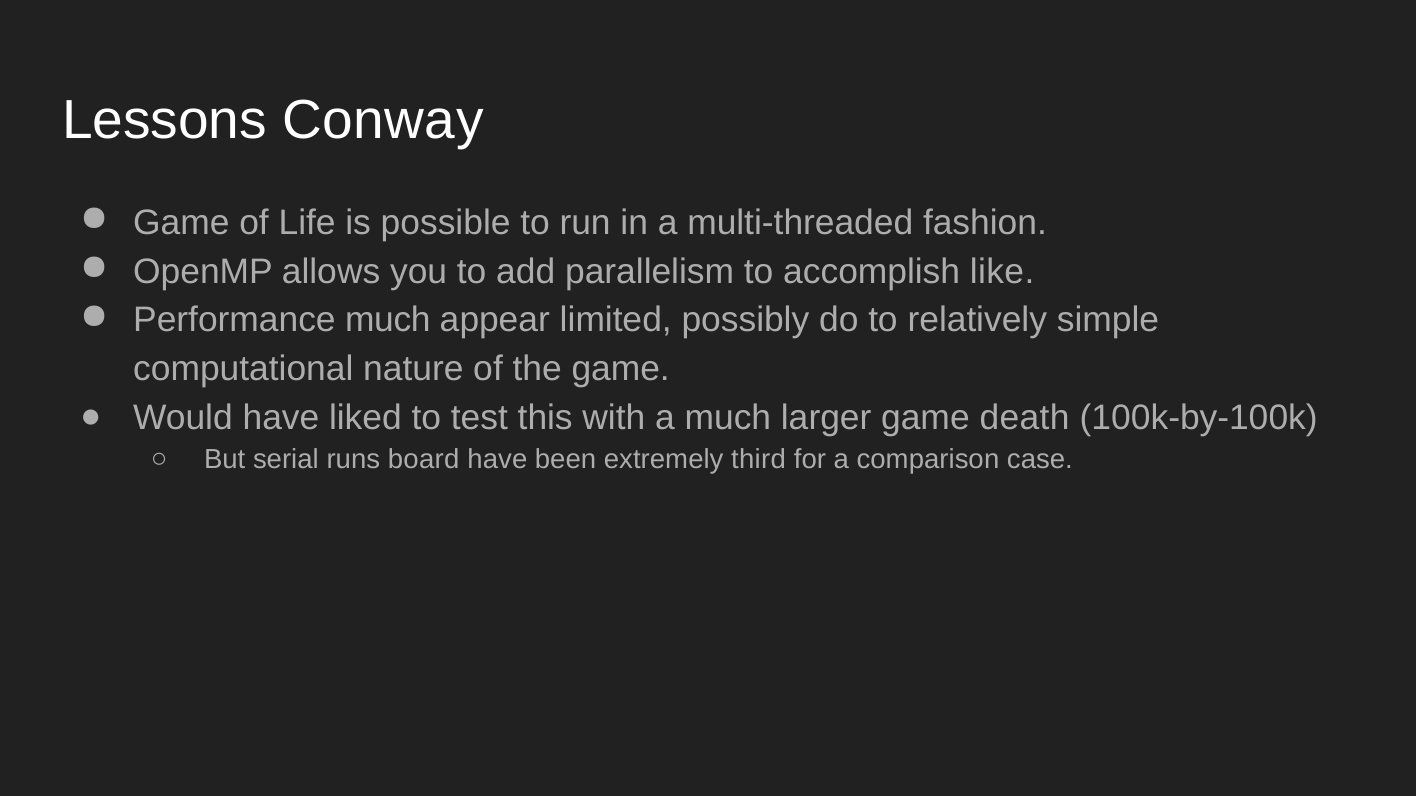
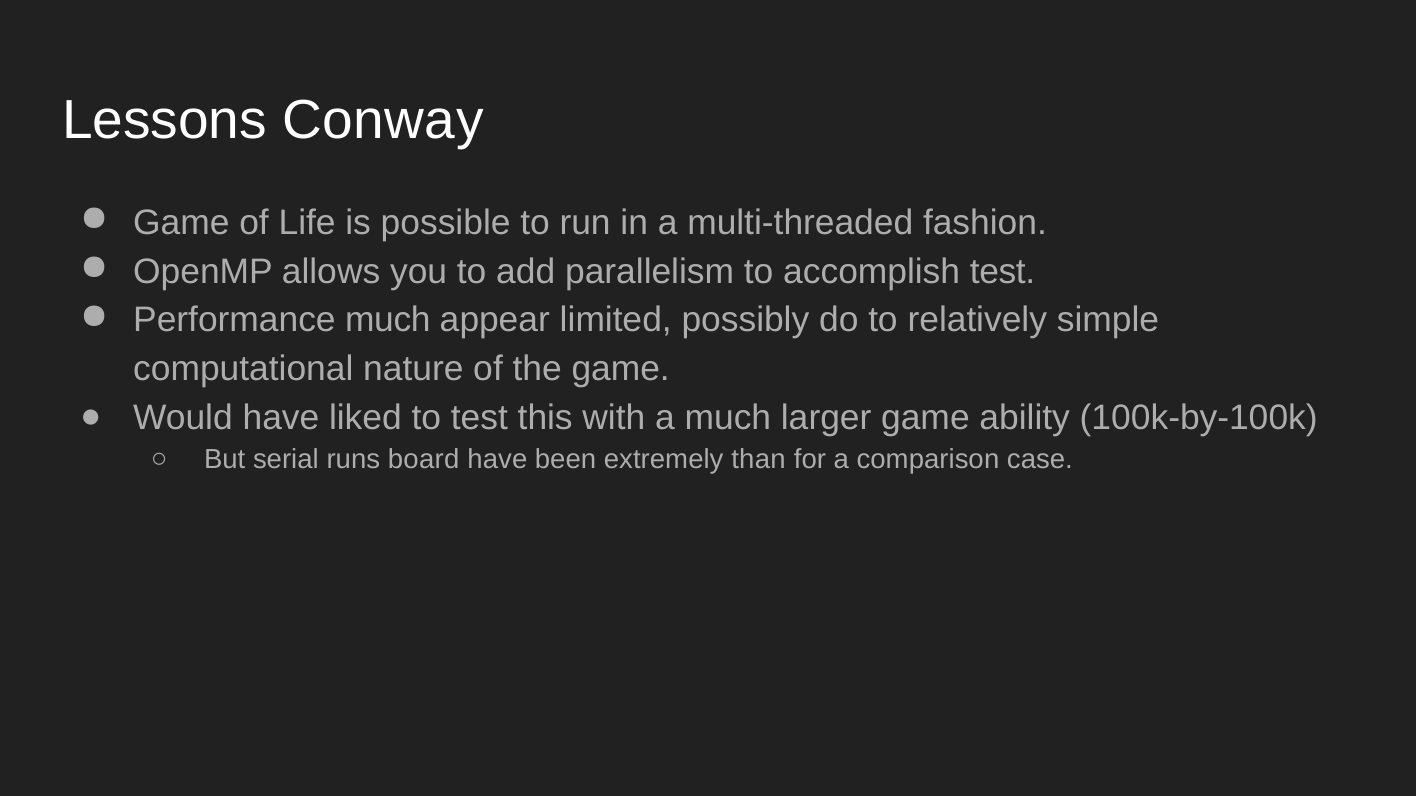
accomplish like: like -> test
death: death -> ability
third: third -> than
